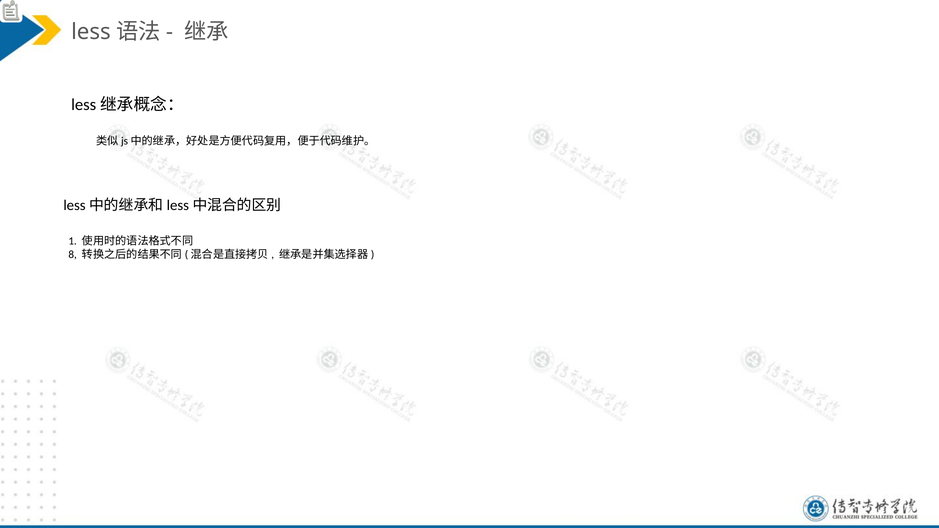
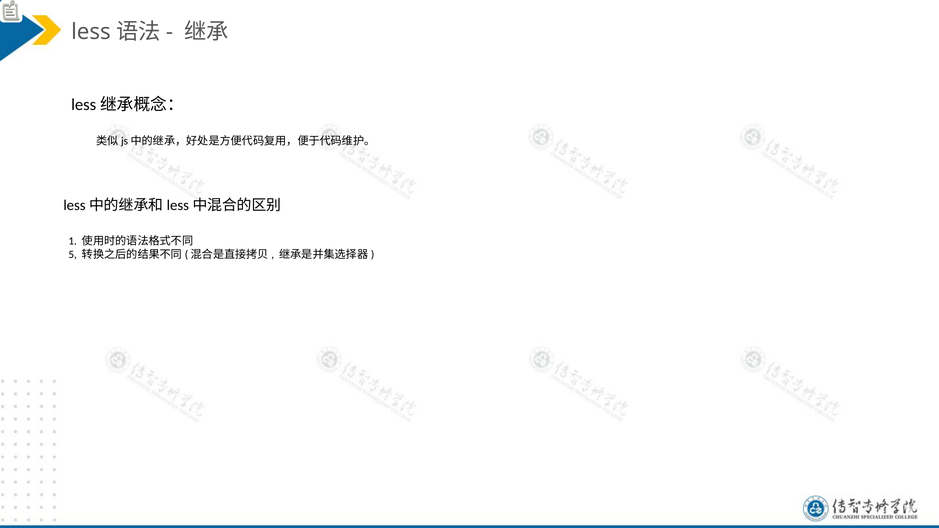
8: 8 -> 5
